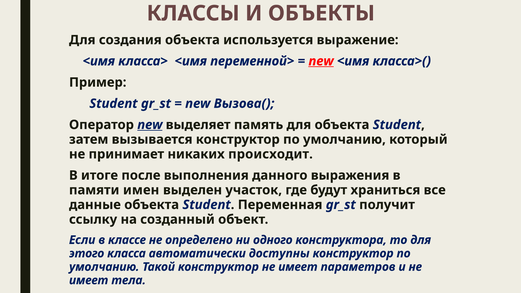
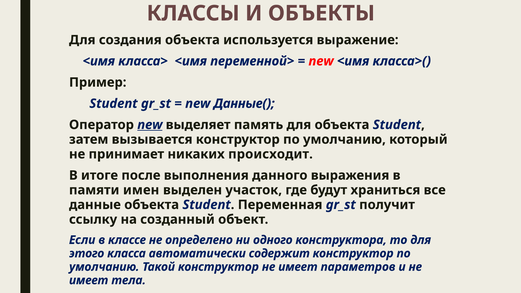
new at (321, 61) underline: present -> none
Вызова(: Вызова( -> Данные(
доступны: доступны -> содержит
